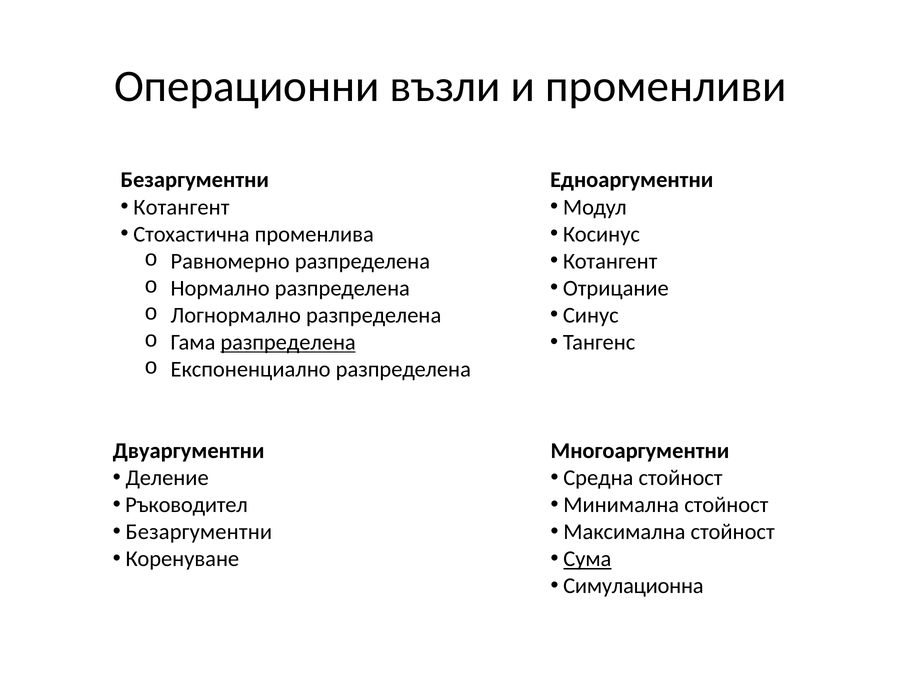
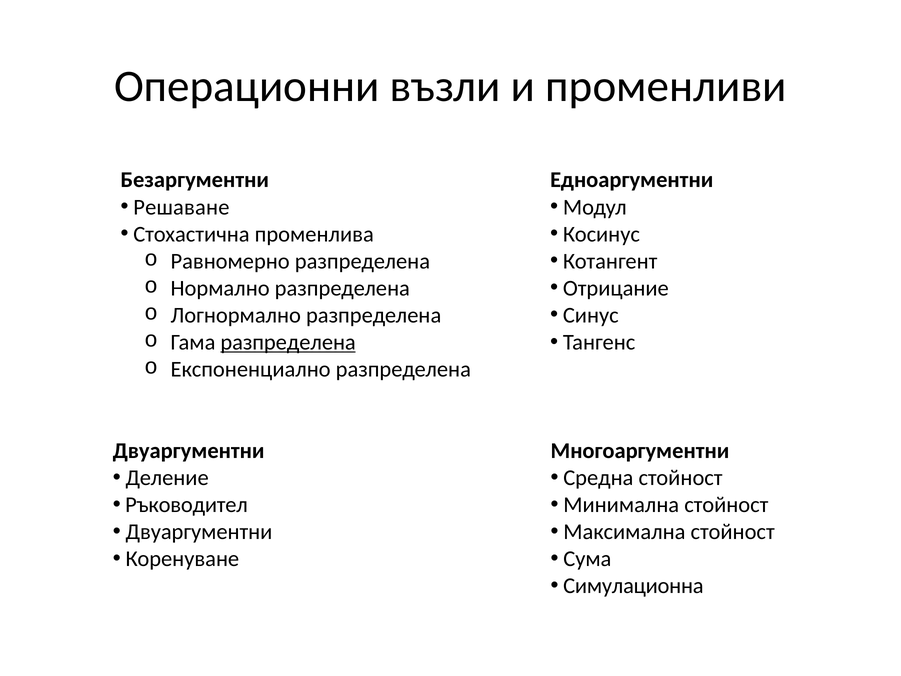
Котангент at (181, 207): Котангент -> Решаване
Безаргументни at (199, 532): Безаргументни -> Двуаргументни
Сума underline: present -> none
